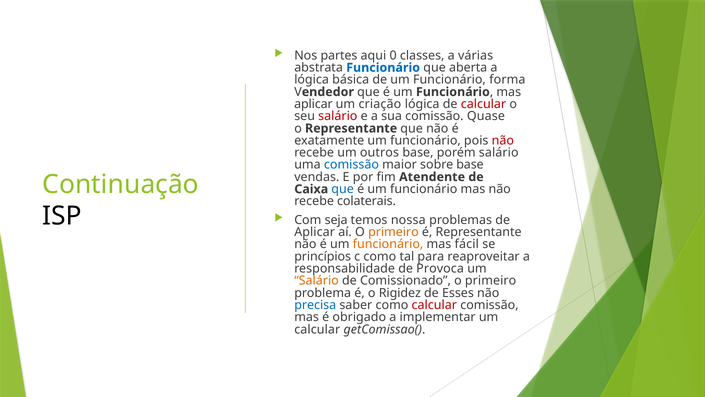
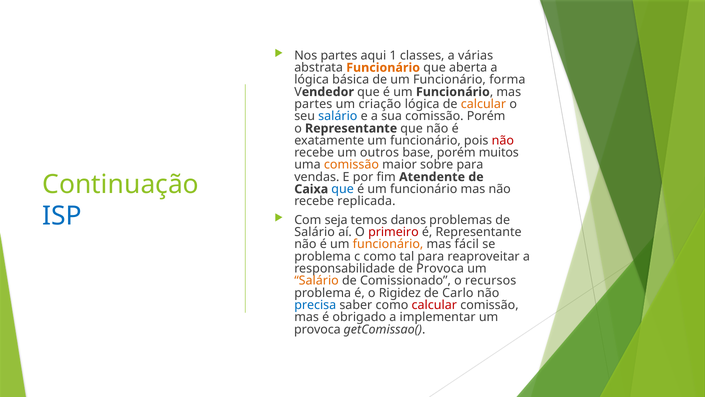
0: 0 -> 1
Funcionário at (383, 68) colour: blue -> orange
aplicar at (313, 104): aplicar -> partes
calcular at (483, 104) colour: red -> orange
salário at (338, 116) colour: red -> blue
comissão Quase: Quase -> Porém
porém salário: salário -> muitos
comissão at (351, 165) colour: blue -> orange
sobre base: base -> para
colaterais: colaterais -> replicada
ISP colour: black -> blue
nossa: nossa -> danos
Aplicar at (315, 232): Aplicar -> Salário
primeiro at (393, 232) colour: orange -> red
princípios at (323, 256): princípios -> problema
Comissionado o primeiro: primeiro -> recursos
Esses: Esses -> Carlo
calcular at (317, 329): calcular -> provoca
